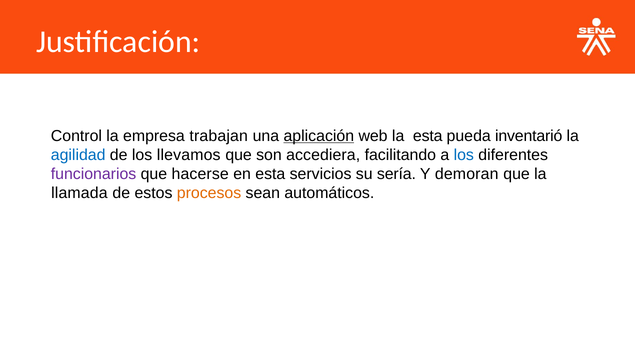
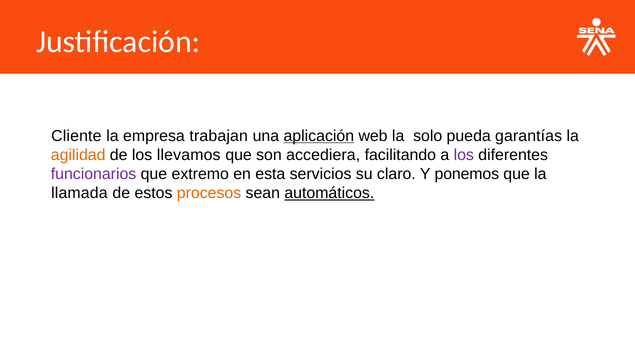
Control: Control -> Cliente
la esta: esta -> solo
inventarió: inventarió -> garantías
agilidad colour: blue -> orange
los at (464, 155) colour: blue -> purple
hacerse: hacerse -> extremo
sería: sería -> claro
demoran: demoran -> ponemos
automáticos underline: none -> present
